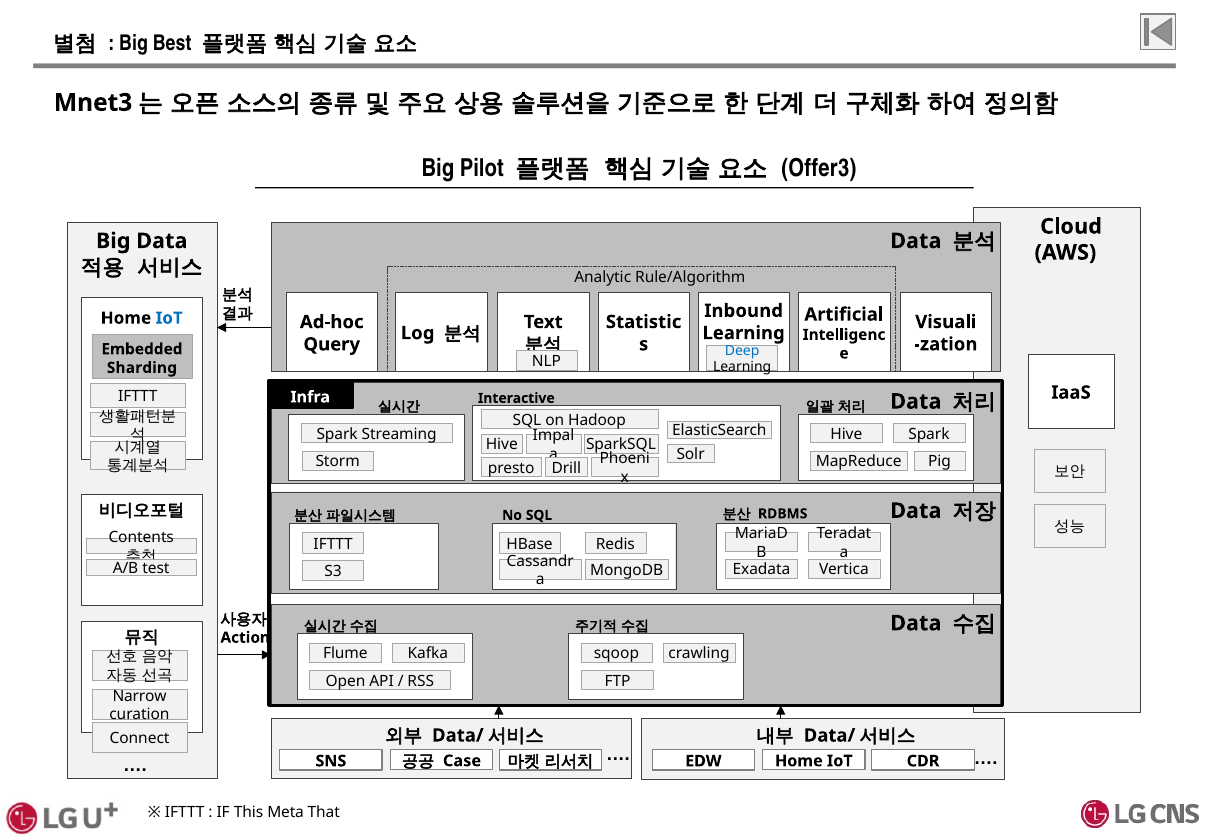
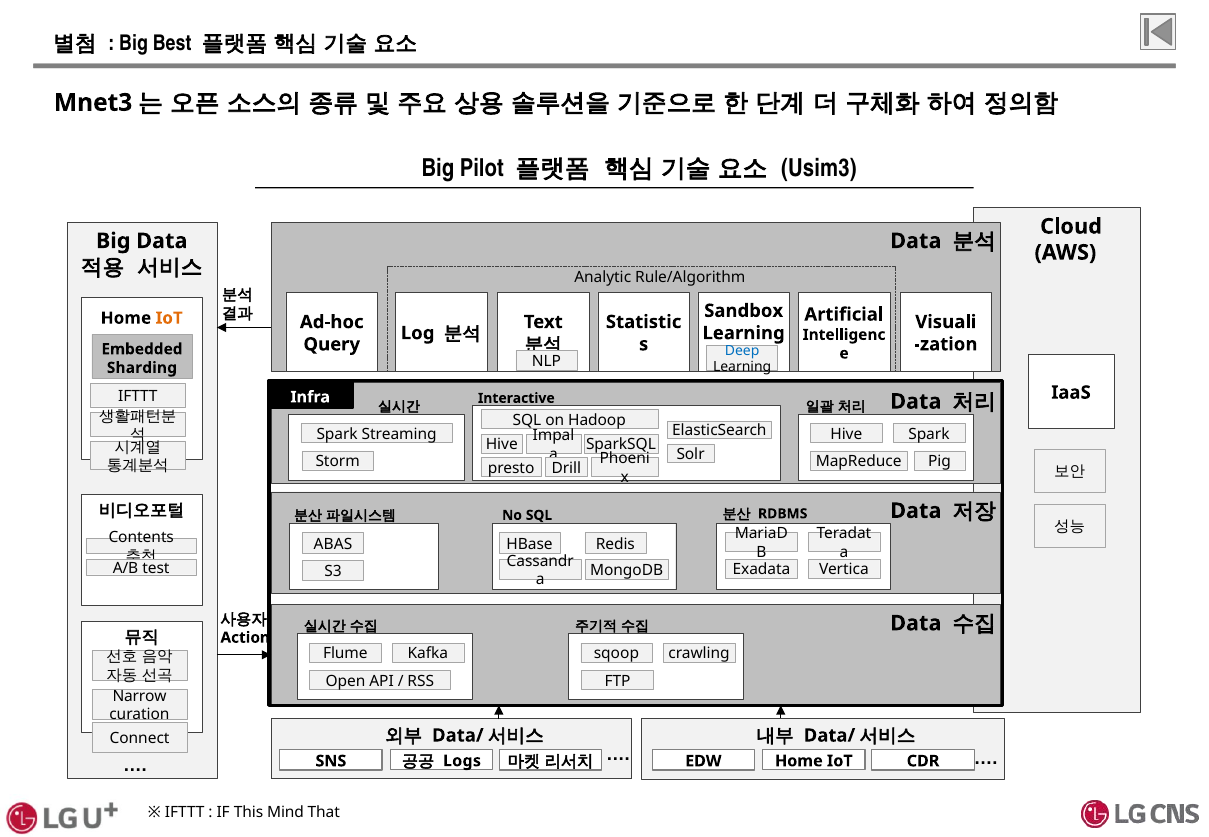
Offer3: Offer3 -> Usim3
Inbound: Inbound -> Sandbox
IoT at (169, 318) colour: blue -> orange
IFTTT at (333, 544): IFTTT -> ABAS
Case: Case -> Logs
Meta: Meta -> Mind
